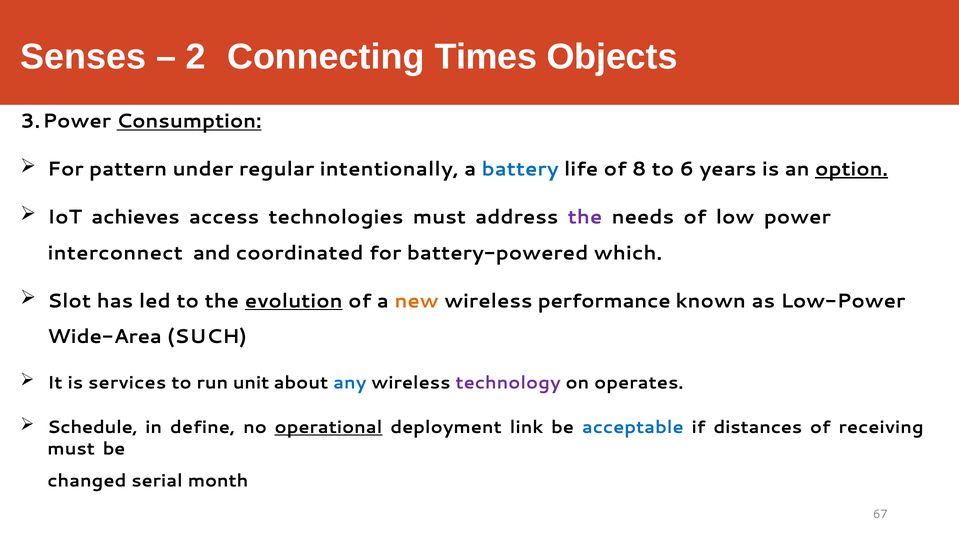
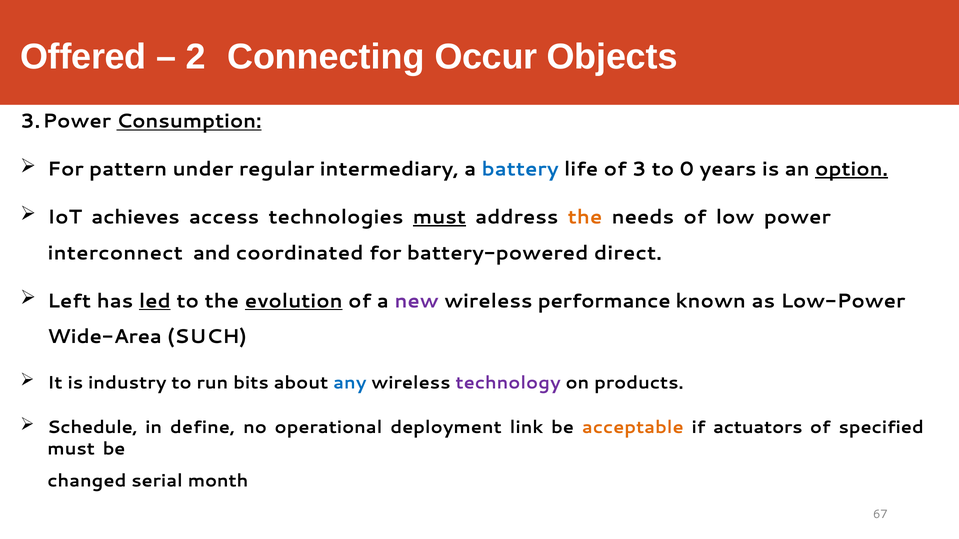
Senses: Senses -> Offered
Times: Times -> Occur
intentionally: intentionally -> intermediary
8: 8 -> 3
6: 6 -> 0
must at (439, 217) underline: none -> present
the at (585, 217) colour: purple -> orange
which: which -> direct
Slot: Slot -> Left
led underline: none -> present
new colour: orange -> purple
services: services -> industry
unit: unit -> bits
operates: operates -> products
operational underline: present -> none
acceptable colour: blue -> orange
distances: distances -> actuators
receiving: receiving -> specified
